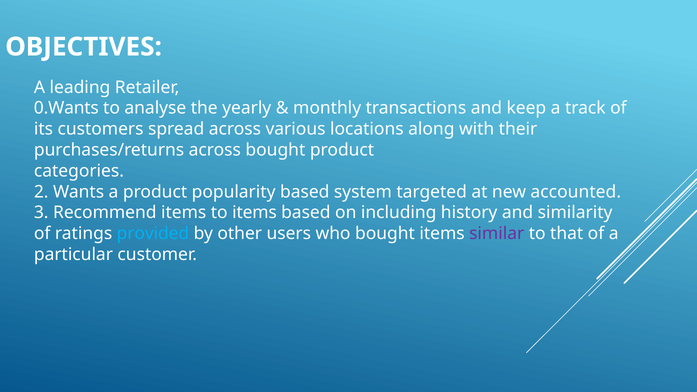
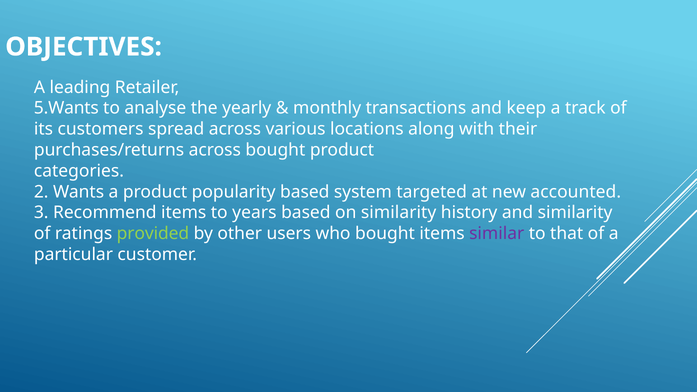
0.Wants: 0.Wants -> 5.Wants
to items: items -> years
on including: including -> similarity
provided colour: light blue -> light green
